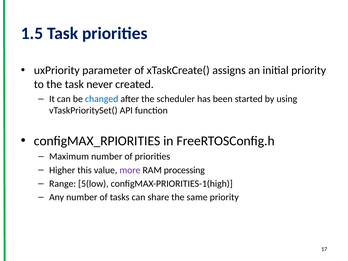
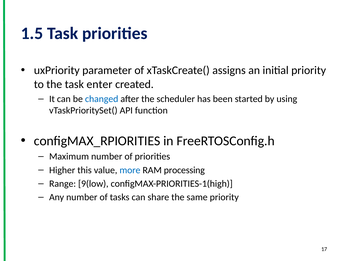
never: never -> enter
more colour: purple -> blue
5(low: 5(low -> 9(low
